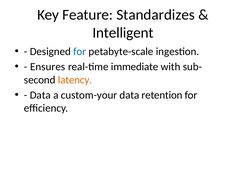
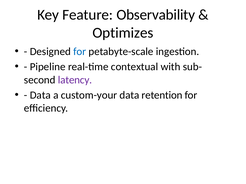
Standardizes: Standardizes -> Observability
Intelligent: Intelligent -> Optimizes
Ensures: Ensures -> Pipeline
immediate: immediate -> contextual
latency colour: orange -> purple
